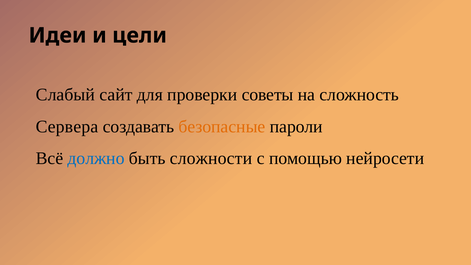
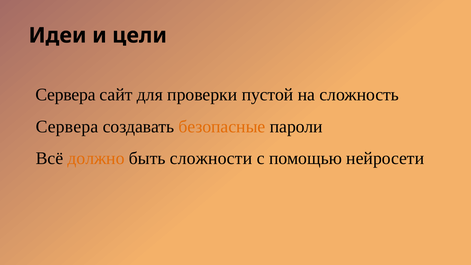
Слабый at (65, 95): Слабый -> Сервера
советы: советы -> пустой
должно colour: blue -> orange
